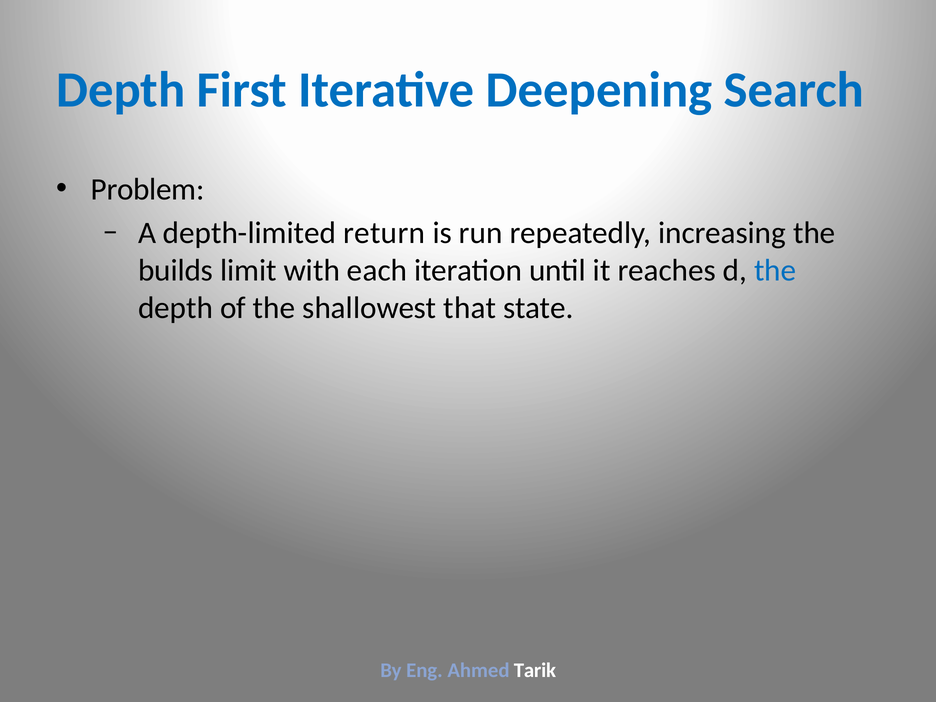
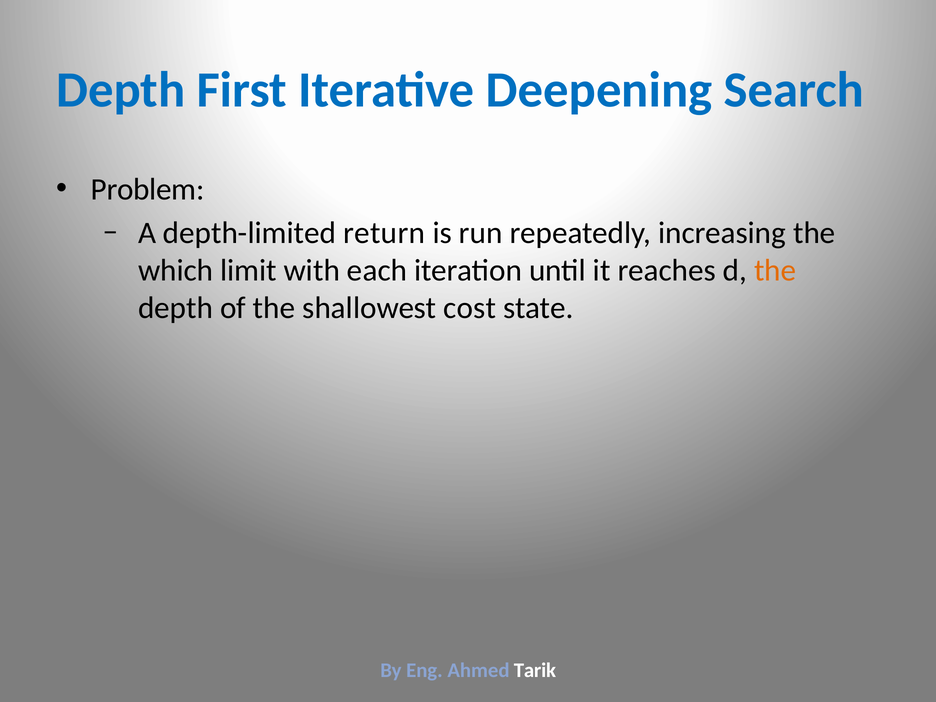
builds: builds -> which
the at (775, 270) colour: blue -> orange
that: that -> cost
